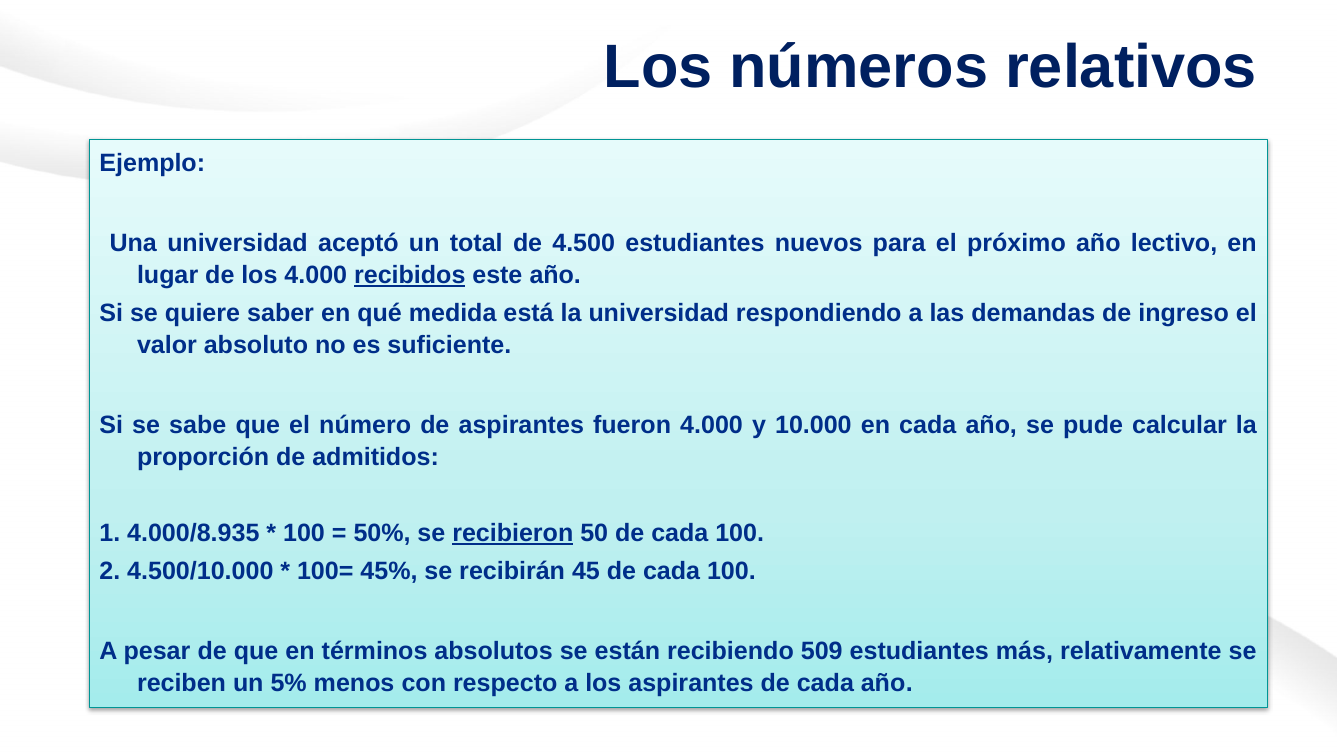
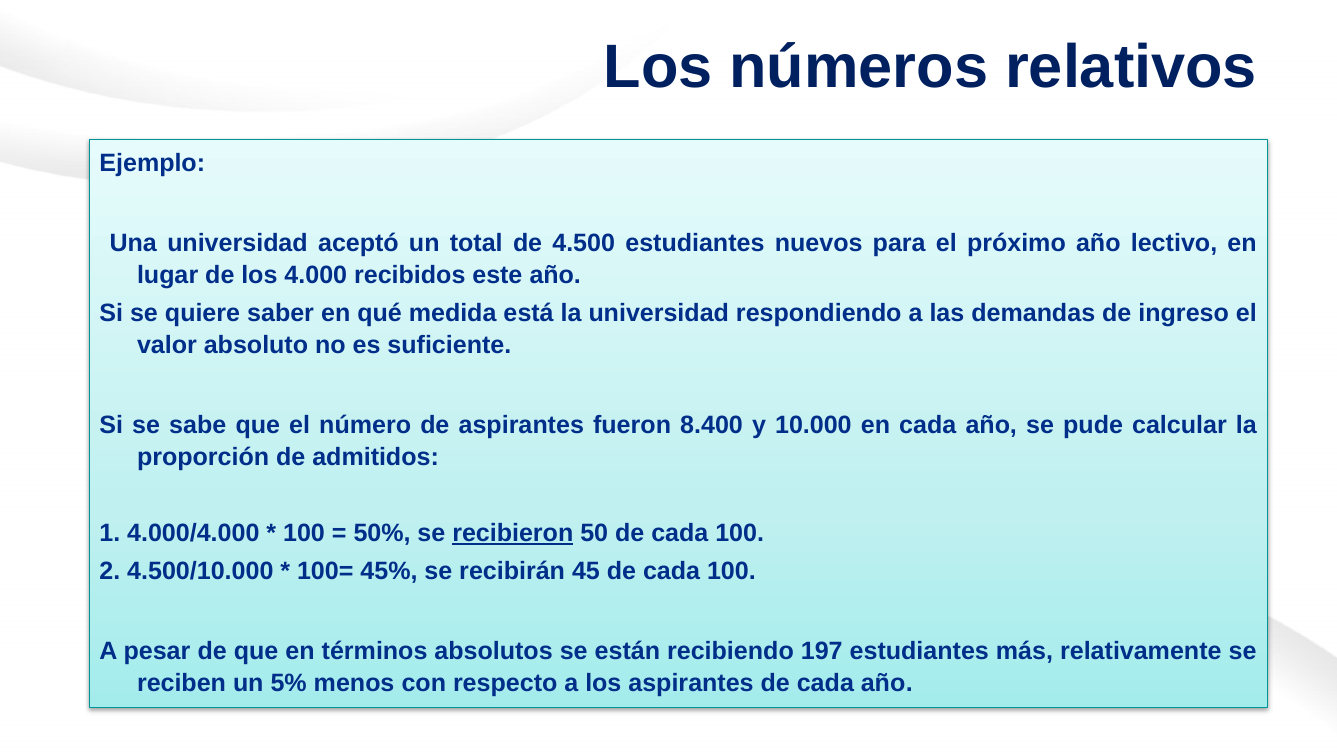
recibidos underline: present -> none
fueron 4.000: 4.000 -> 8.400
4.000/8.935: 4.000/8.935 -> 4.000/4.000
509: 509 -> 197
